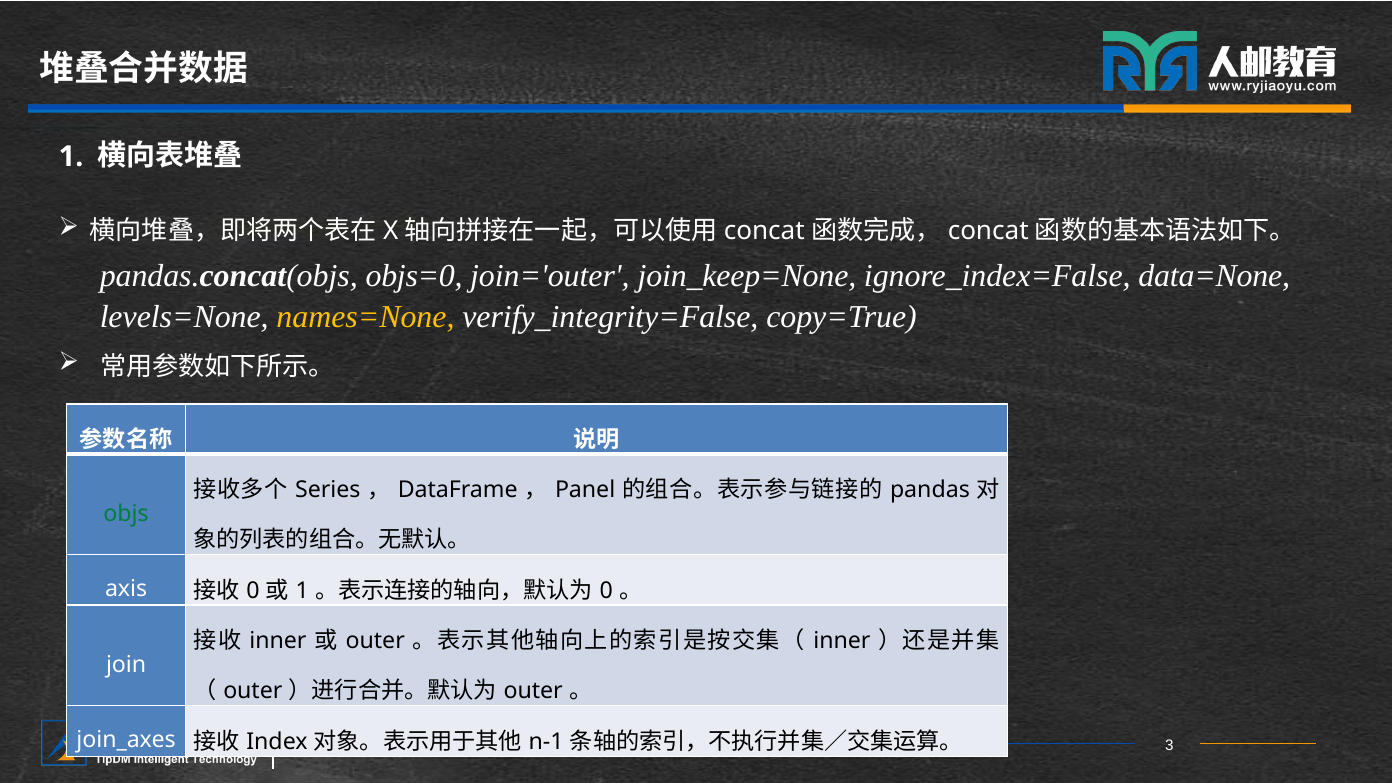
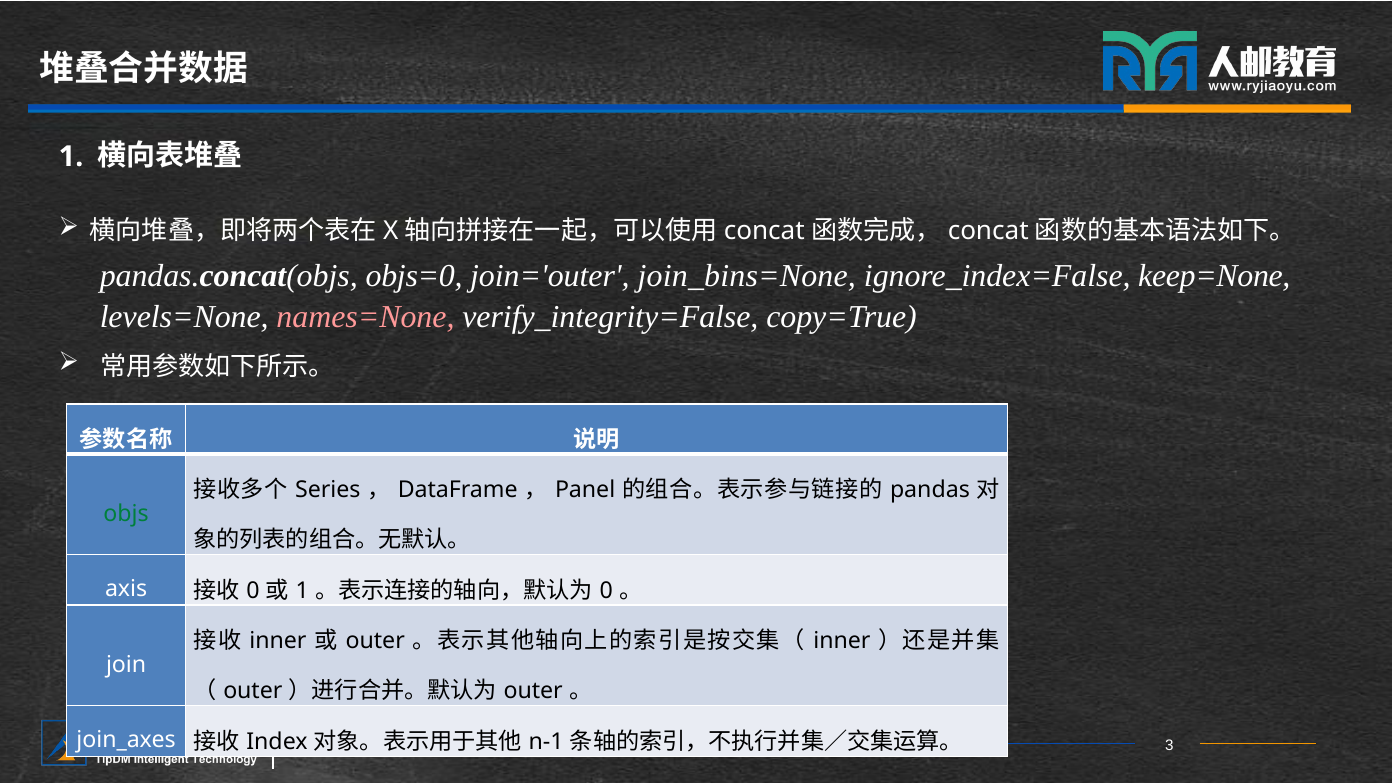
join_keep=None: join_keep=None -> join_bins=None
data=None: data=None -> keep=None
names=None colour: yellow -> pink
